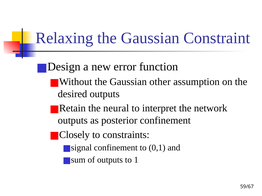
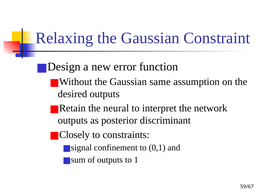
other: other -> same
posterior confinement: confinement -> discriminant
